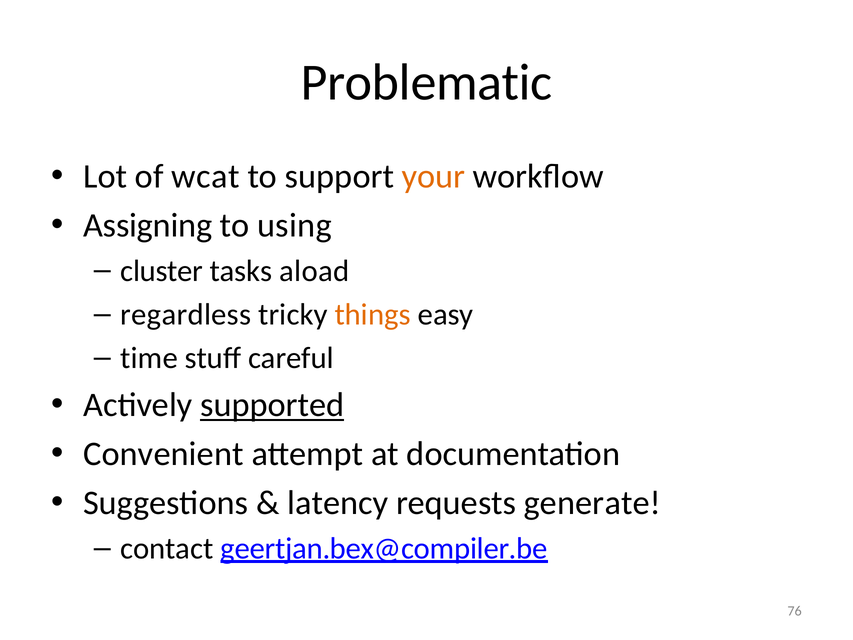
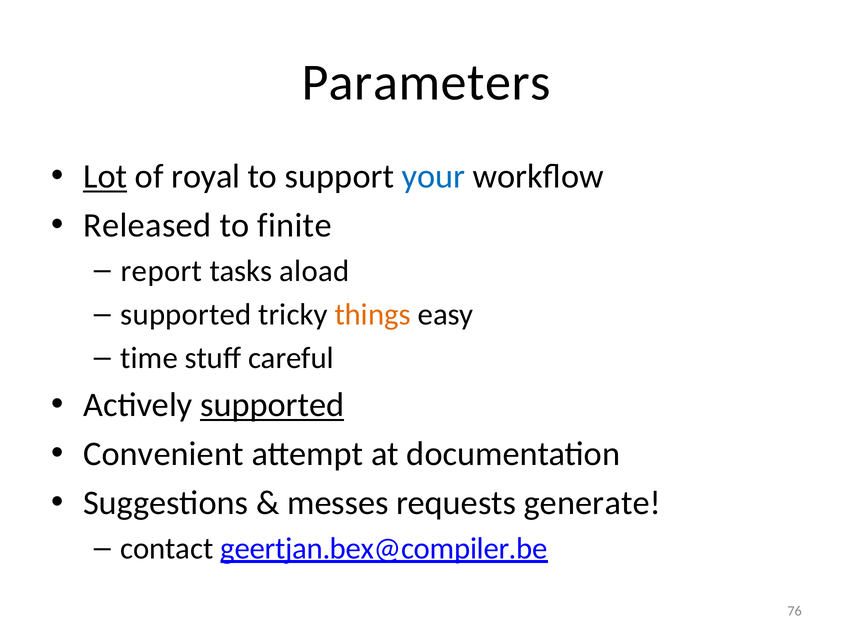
Problematic: Problematic -> Parameters
Lot underline: none -> present
wcat: wcat -> royal
your colour: orange -> blue
Assigning: Assigning -> Released
using: using -> finite
cluster: cluster -> report
regardless at (186, 314): regardless -> supported
latency: latency -> messes
